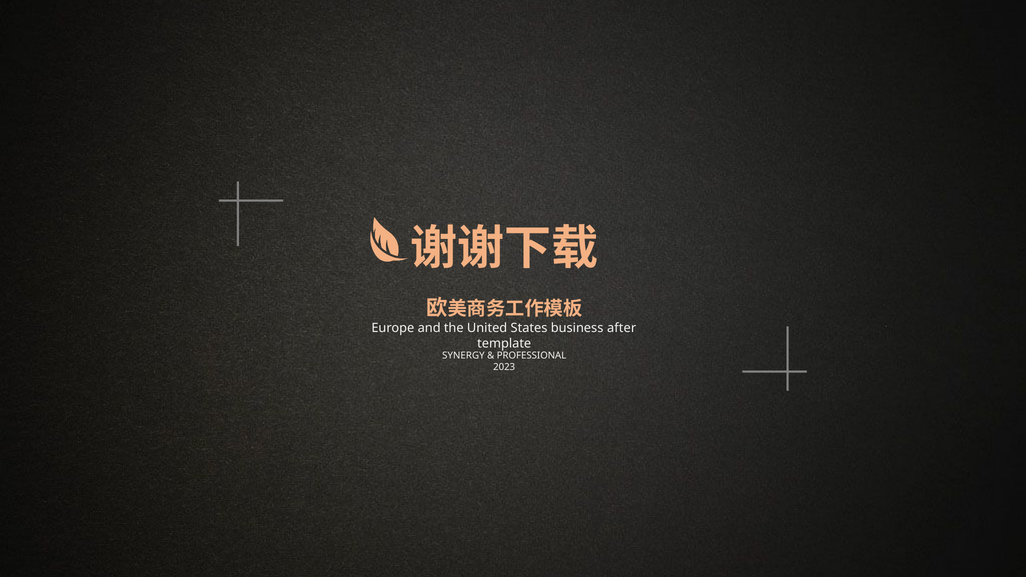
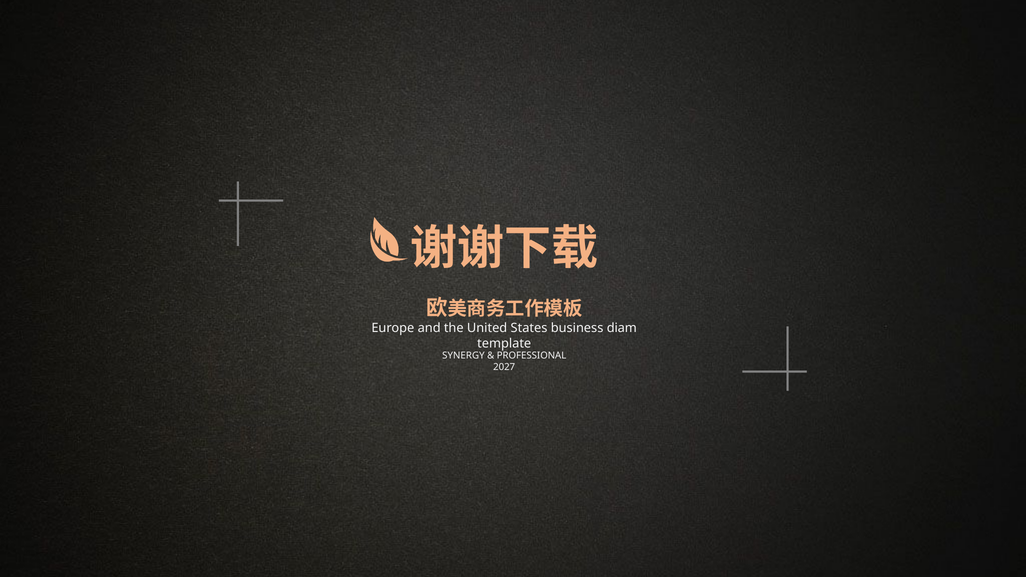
after: after -> diam
2023: 2023 -> 2027
